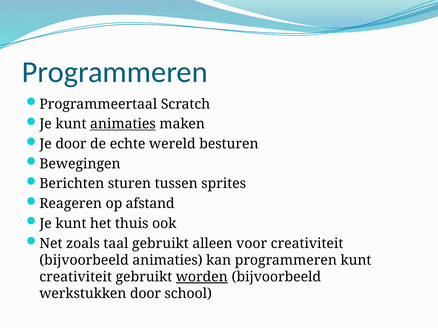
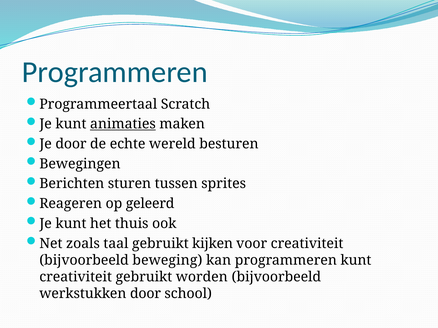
afstand: afstand -> geleerd
alleen: alleen -> kijken
bijvoorbeeld animaties: animaties -> beweging
worden underline: present -> none
